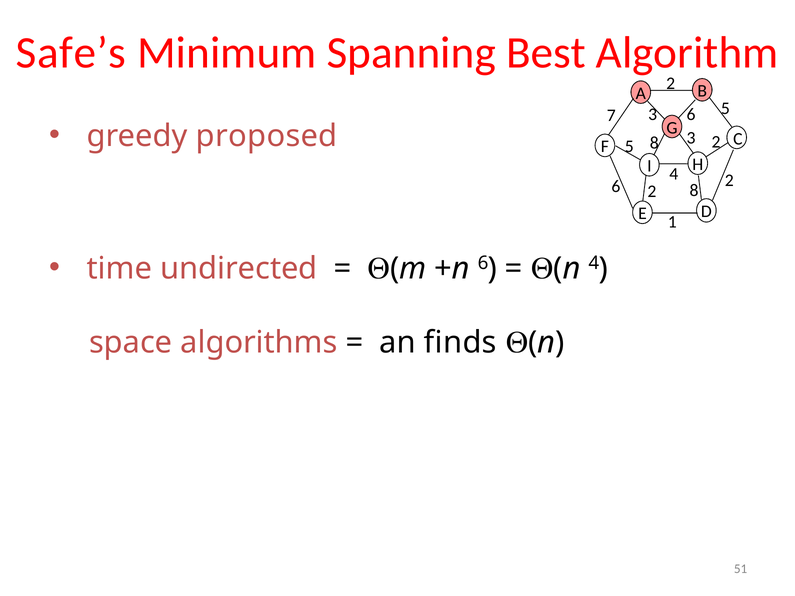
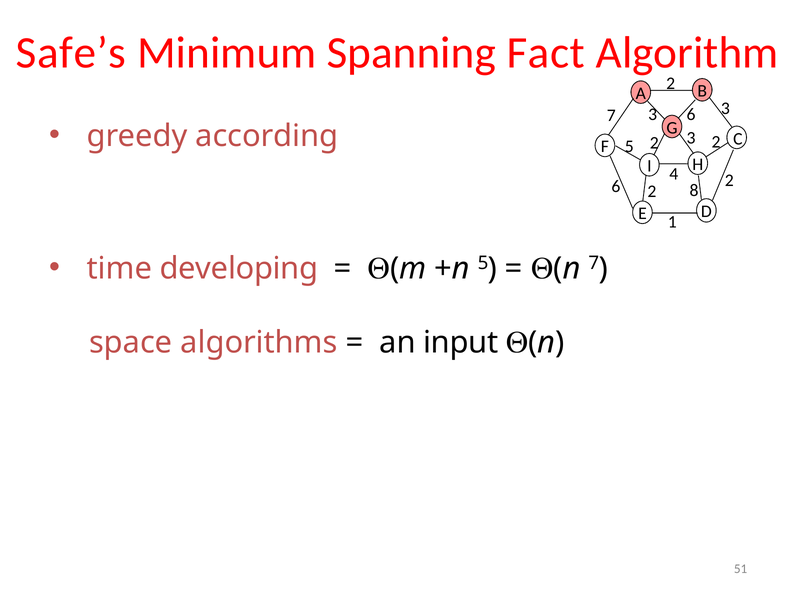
Best: Best -> Fact
5 at (725, 108): 5 -> 3
proposed: proposed -> according
5 8: 8 -> 2
undirected: undirected -> developing
+n 6: 6 -> 5
4 at (594, 263): 4 -> 7
finds: finds -> input
